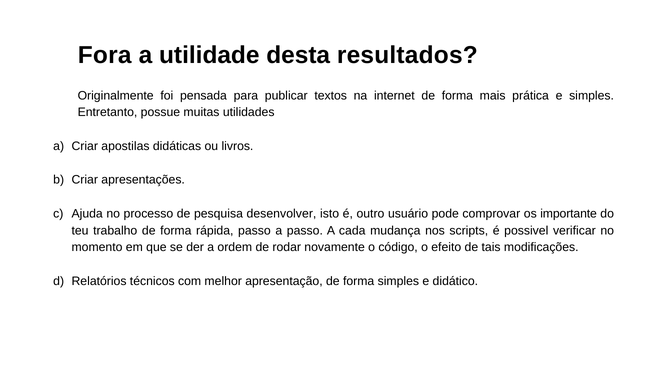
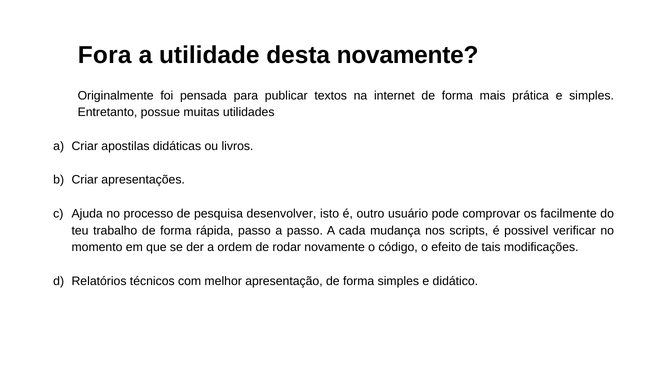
desta resultados: resultados -> novamente
importante: importante -> facilmente
